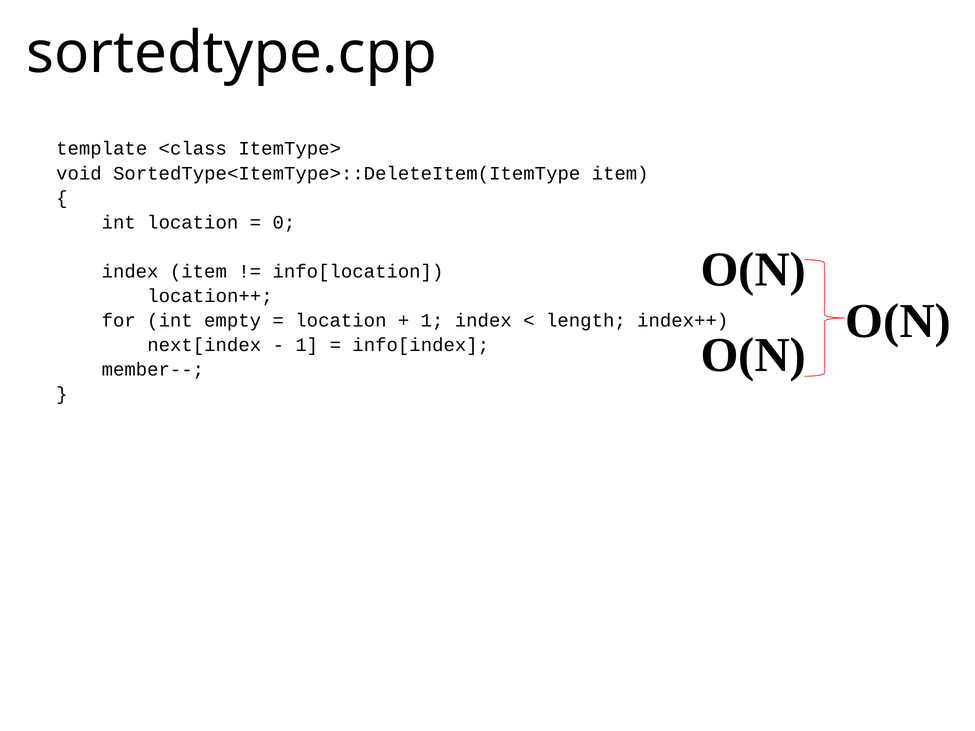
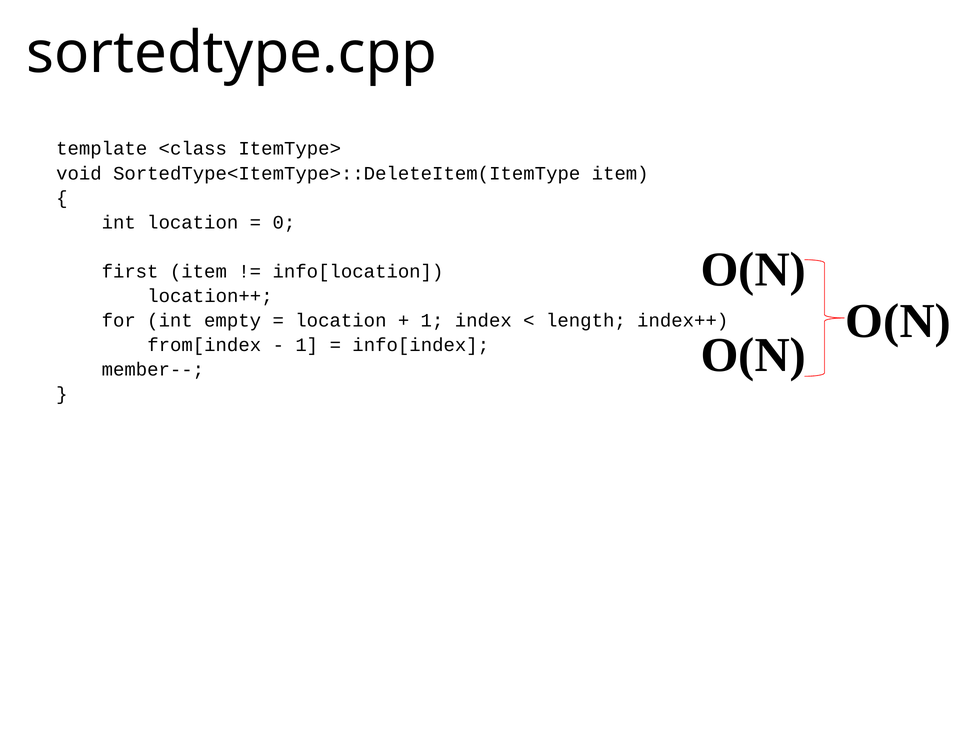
index at (130, 272): index -> first
next[index: next[index -> from[index
